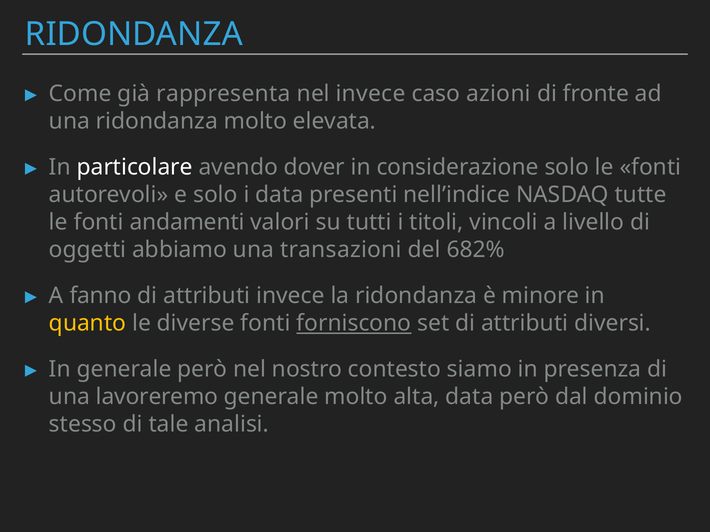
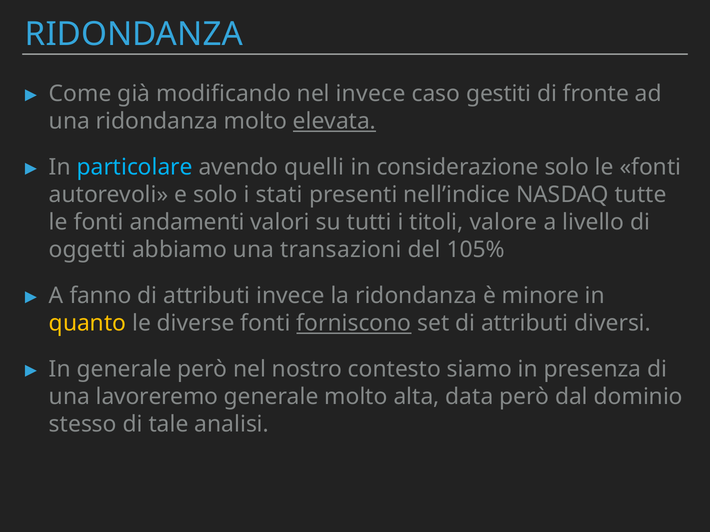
rappresenta: rappresenta -> modificando
azioni: azioni -> gestiti
elevata underline: none -> present
particolare colour: white -> light blue
dover: dover -> quelli
i data: data -> stati
vincoli: vincoli -> valore
682%: 682% -> 105%
